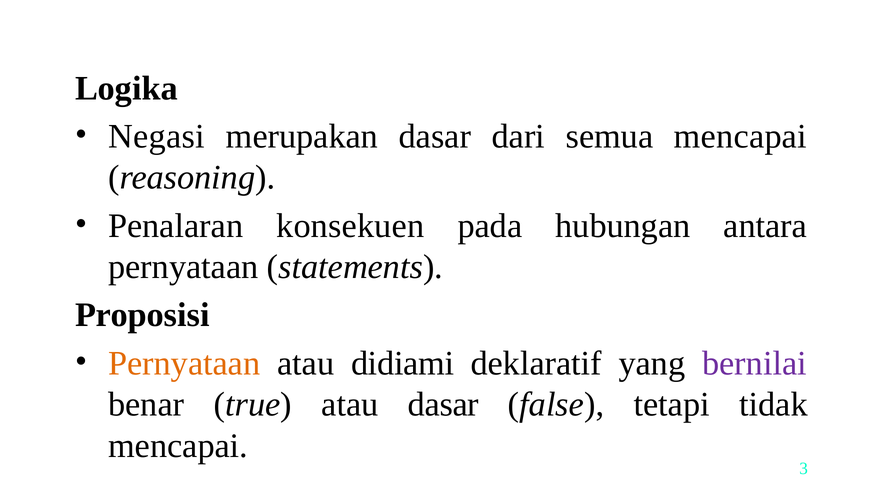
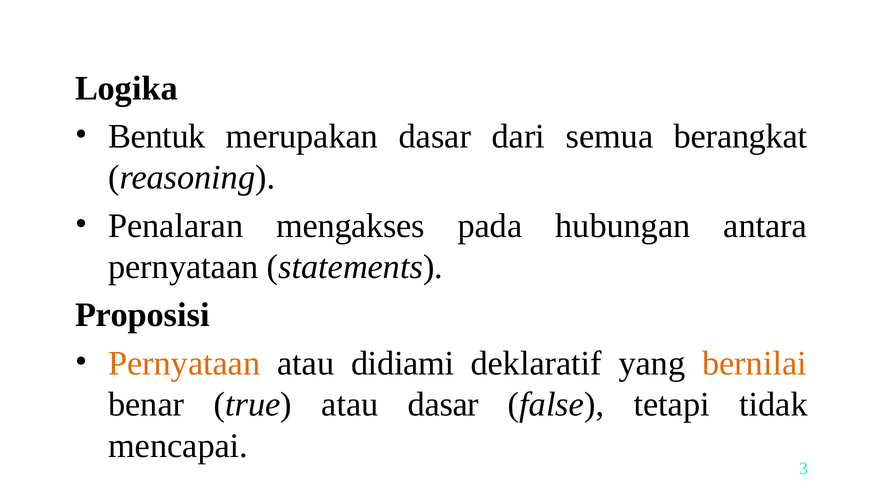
Negasi: Negasi -> Bentuk
semua mencapai: mencapai -> berangkat
konsekuen: konsekuen -> mengakses
bernilai colour: purple -> orange
